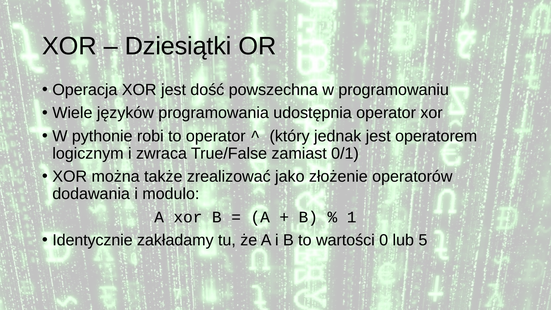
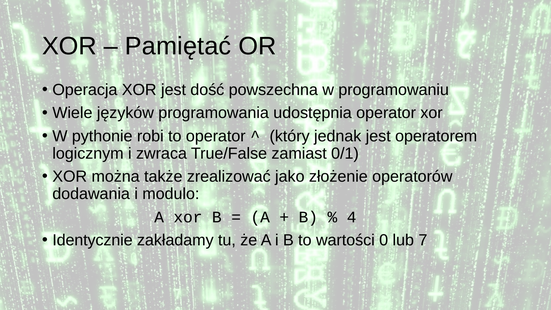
Dziesiątki: Dziesiątki -> Pamiętać
1: 1 -> 4
5: 5 -> 7
